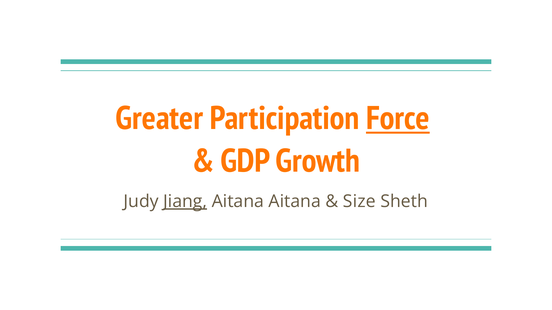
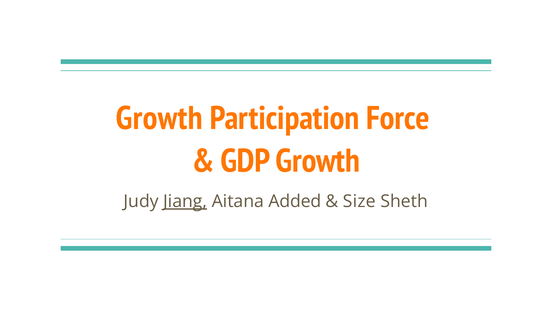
Greater at (159, 119): Greater -> Growth
Force underline: present -> none
Aitana Aitana: Aitana -> Added
